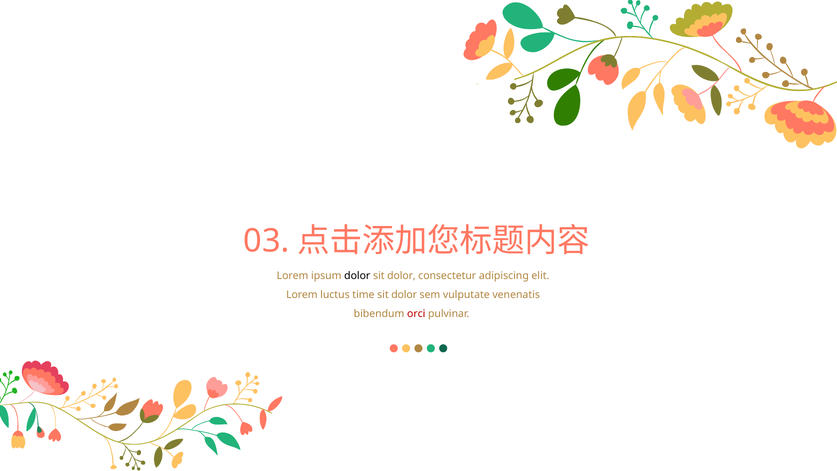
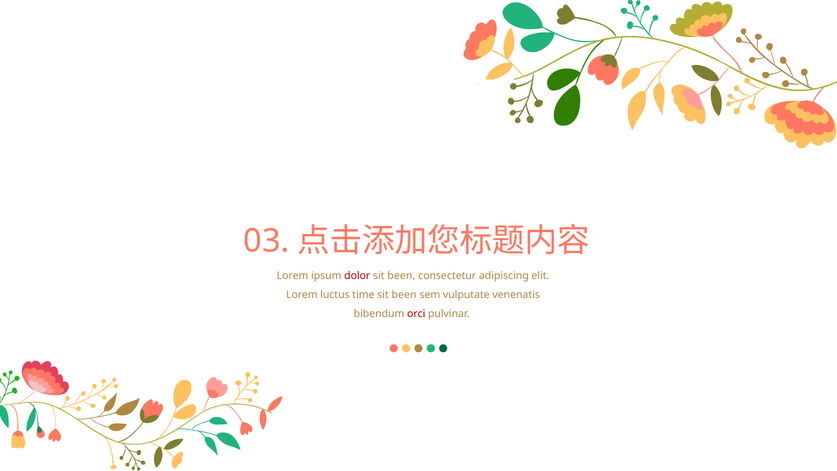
dolor at (357, 276) colour: black -> red
dolor at (401, 276): dolor -> been
dolor at (404, 295): dolor -> been
